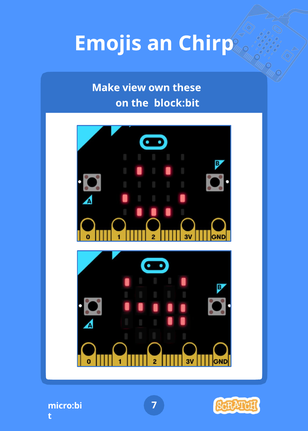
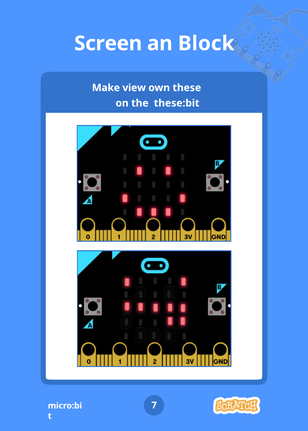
Emojis: Emojis -> Screen
Chirp: Chirp -> Block
block:bit: block:bit -> these:bit
